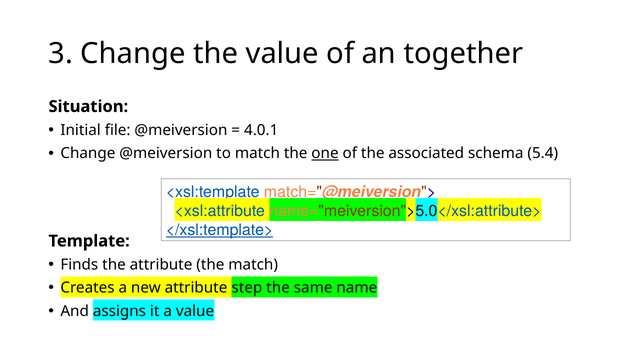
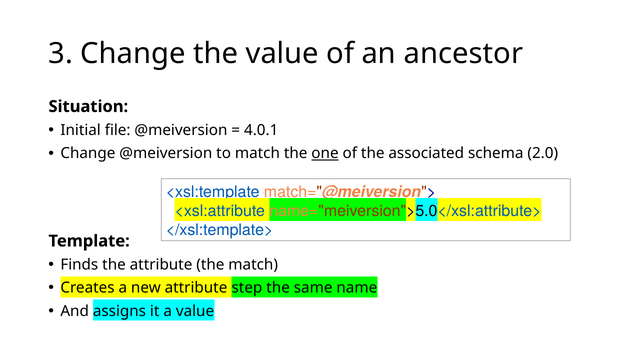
together: together -> ancestor
5.4: 5.4 -> 2.0
</xsl:template> underline: present -> none
